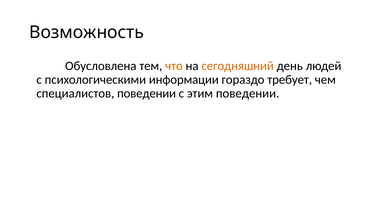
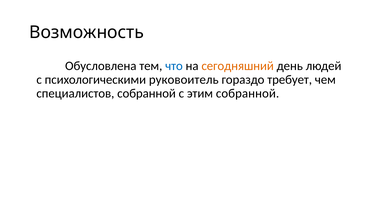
что colour: orange -> blue
информации: информации -> руковоитель
специалистов поведении: поведении -> собранной
этим поведении: поведении -> собранной
